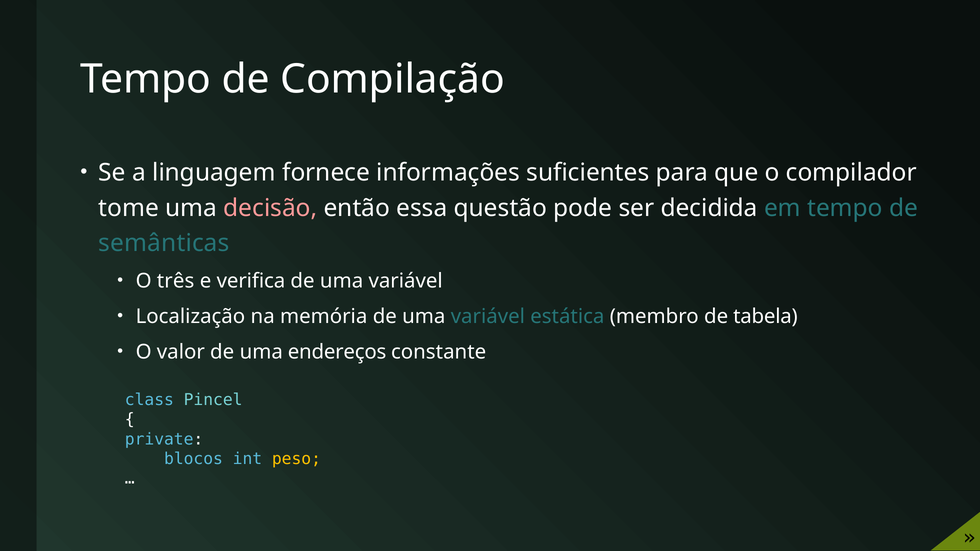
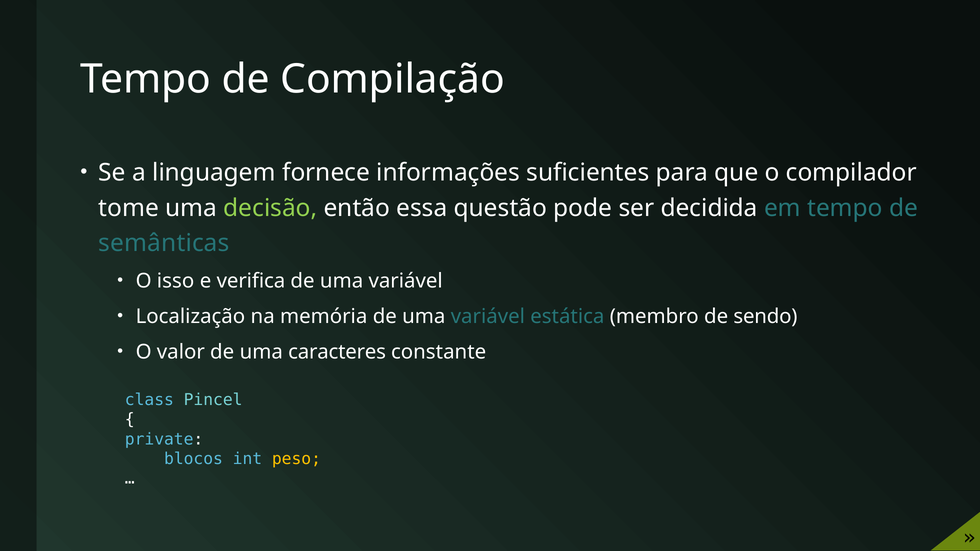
decisão colour: pink -> light green
três: três -> isso
tabela: tabela -> sendo
endereços: endereços -> caracteres
